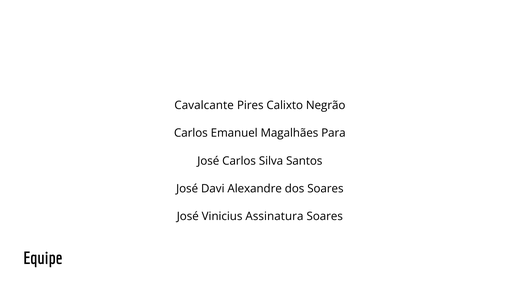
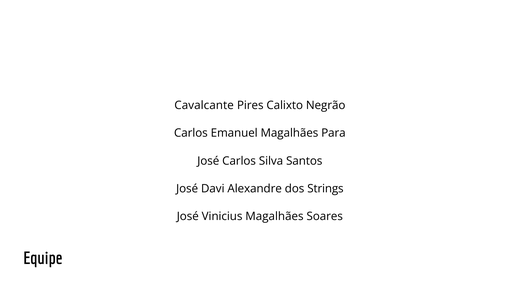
dos Soares: Soares -> Strings
Vinicius Assinatura: Assinatura -> Magalhães
